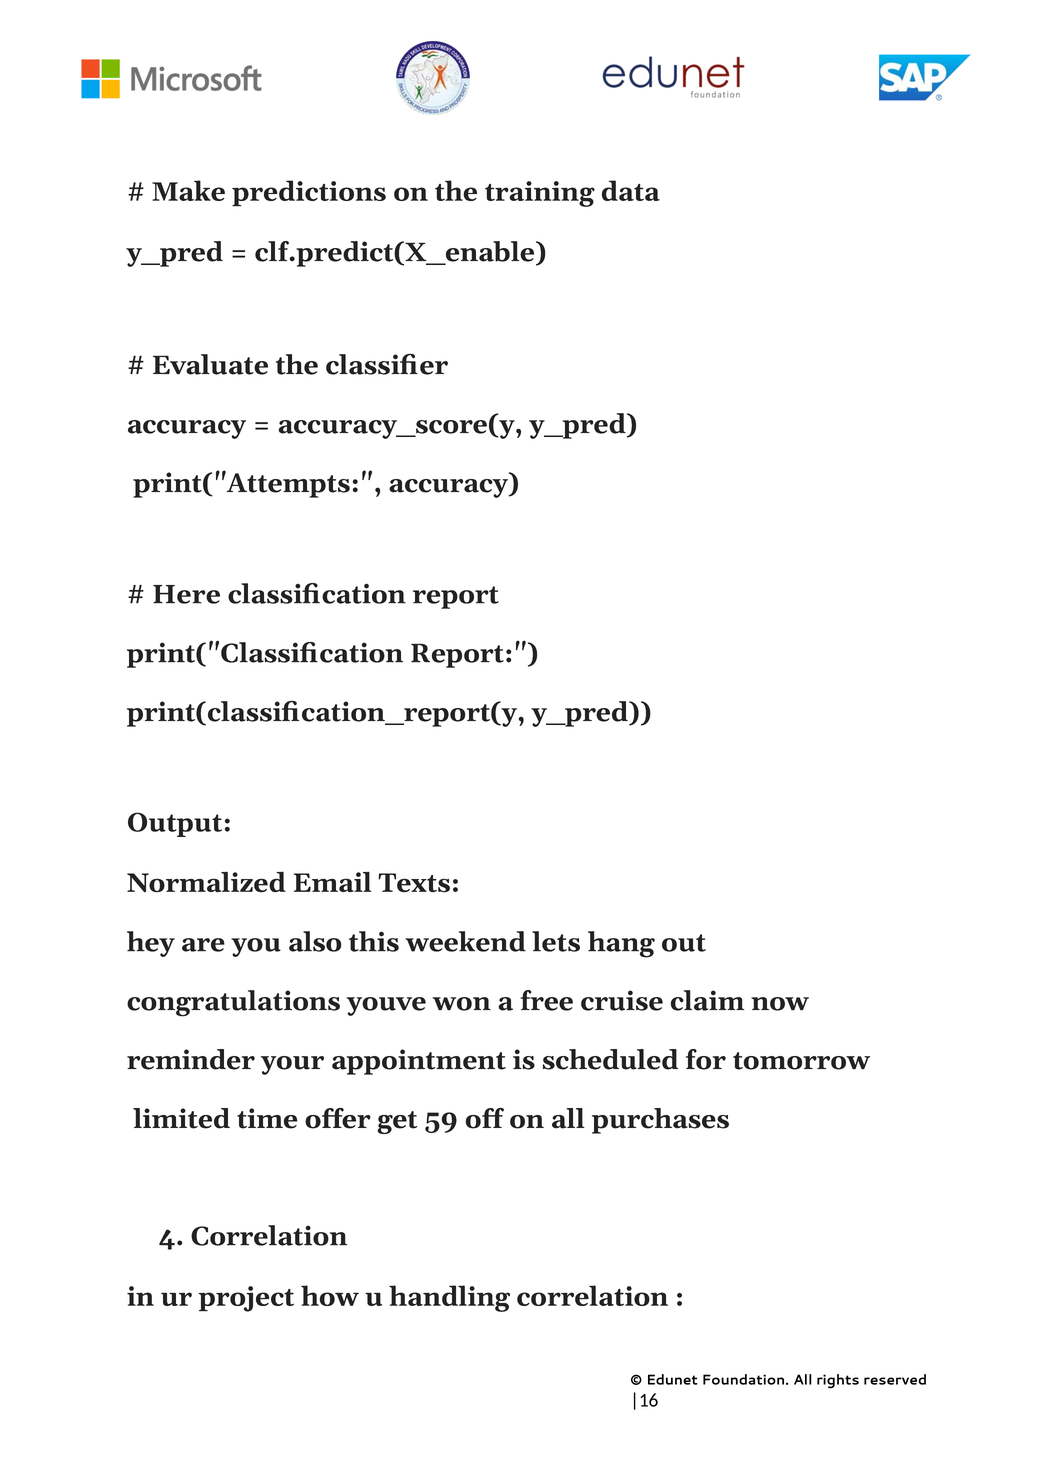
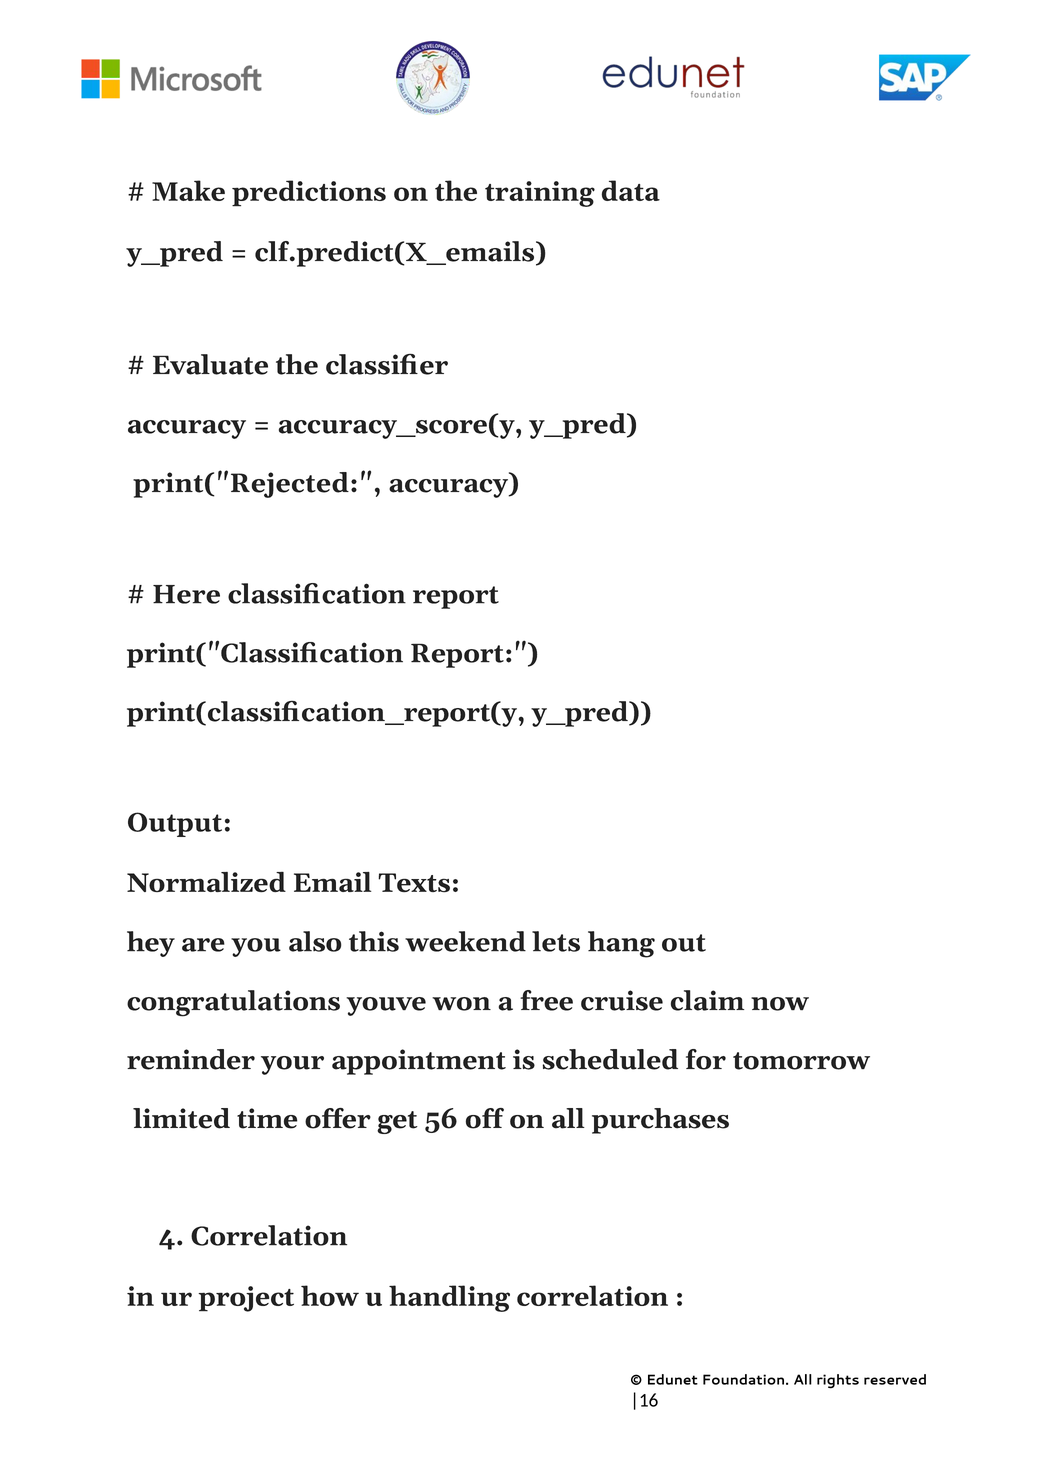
clf.predict(X_enable: clf.predict(X_enable -> clf.predict(X_emails
print("Attempts: print("Attempts -> print("Rejected
59: 59 -> 56
